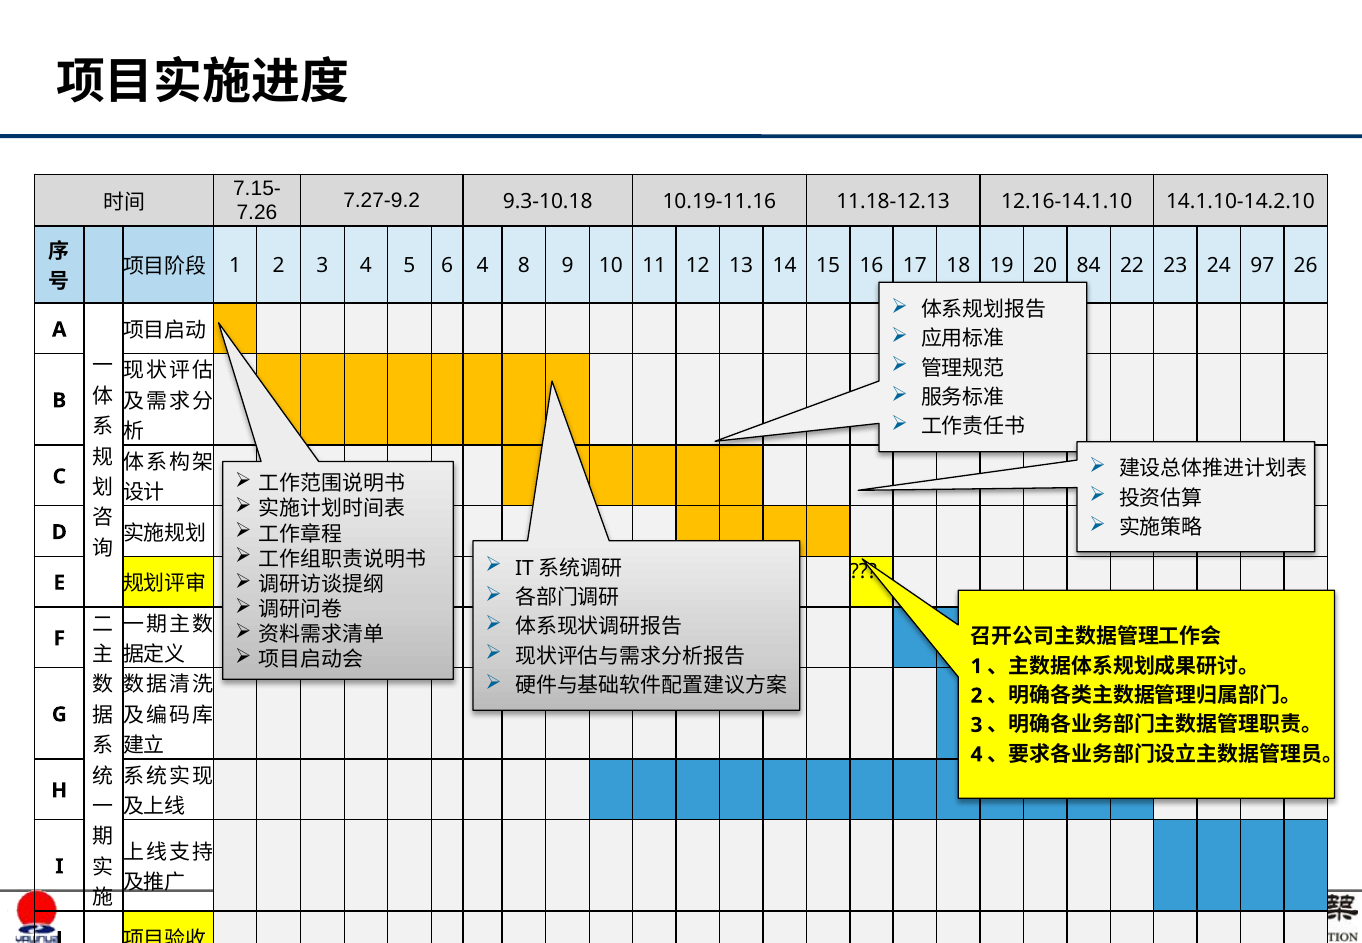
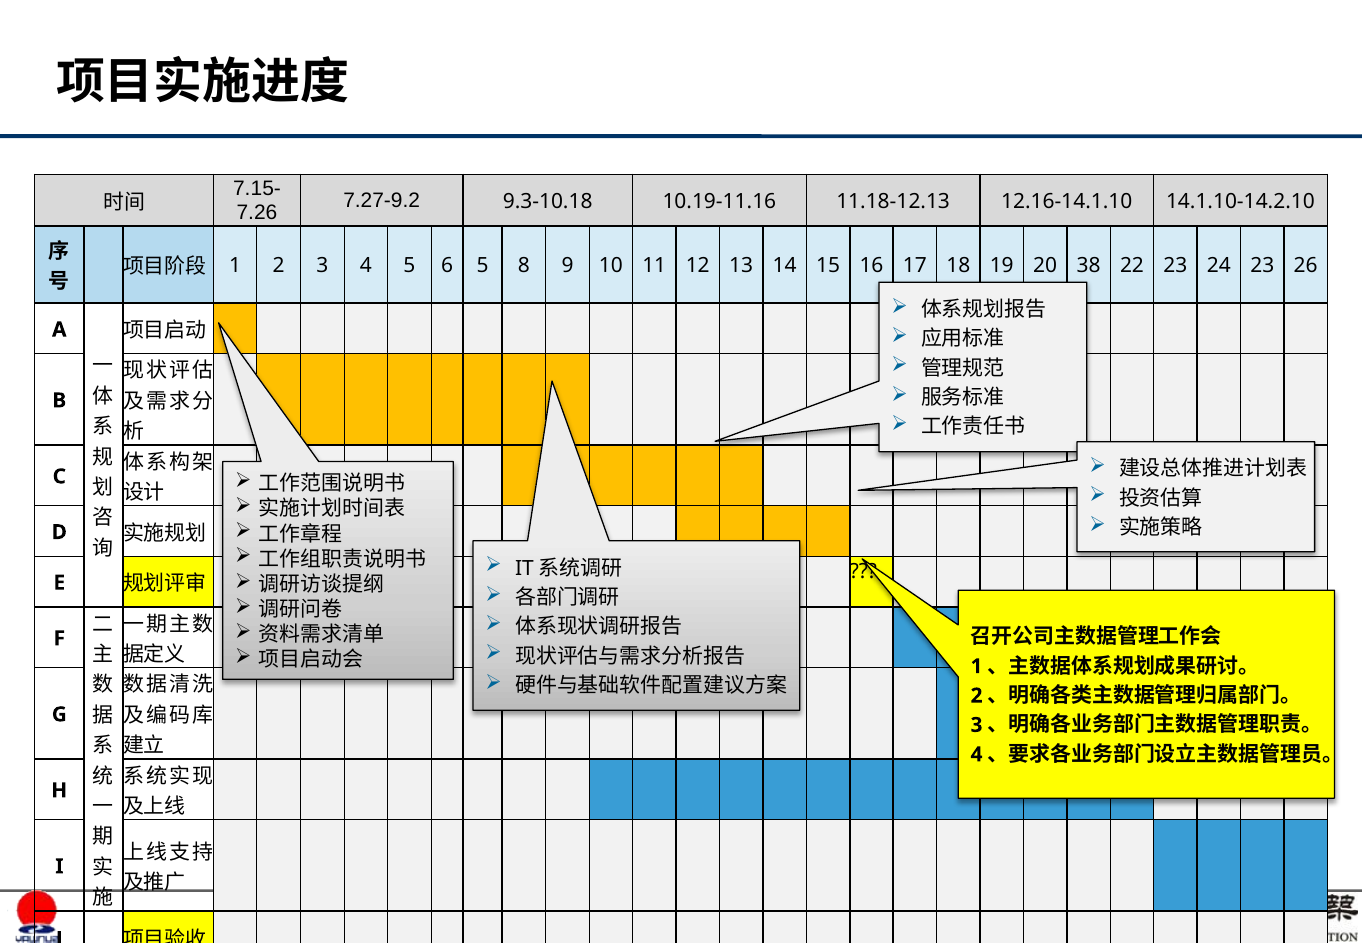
6 4: 4 -> 5
84: 84 -> 38
24 97: 97 -> 23
